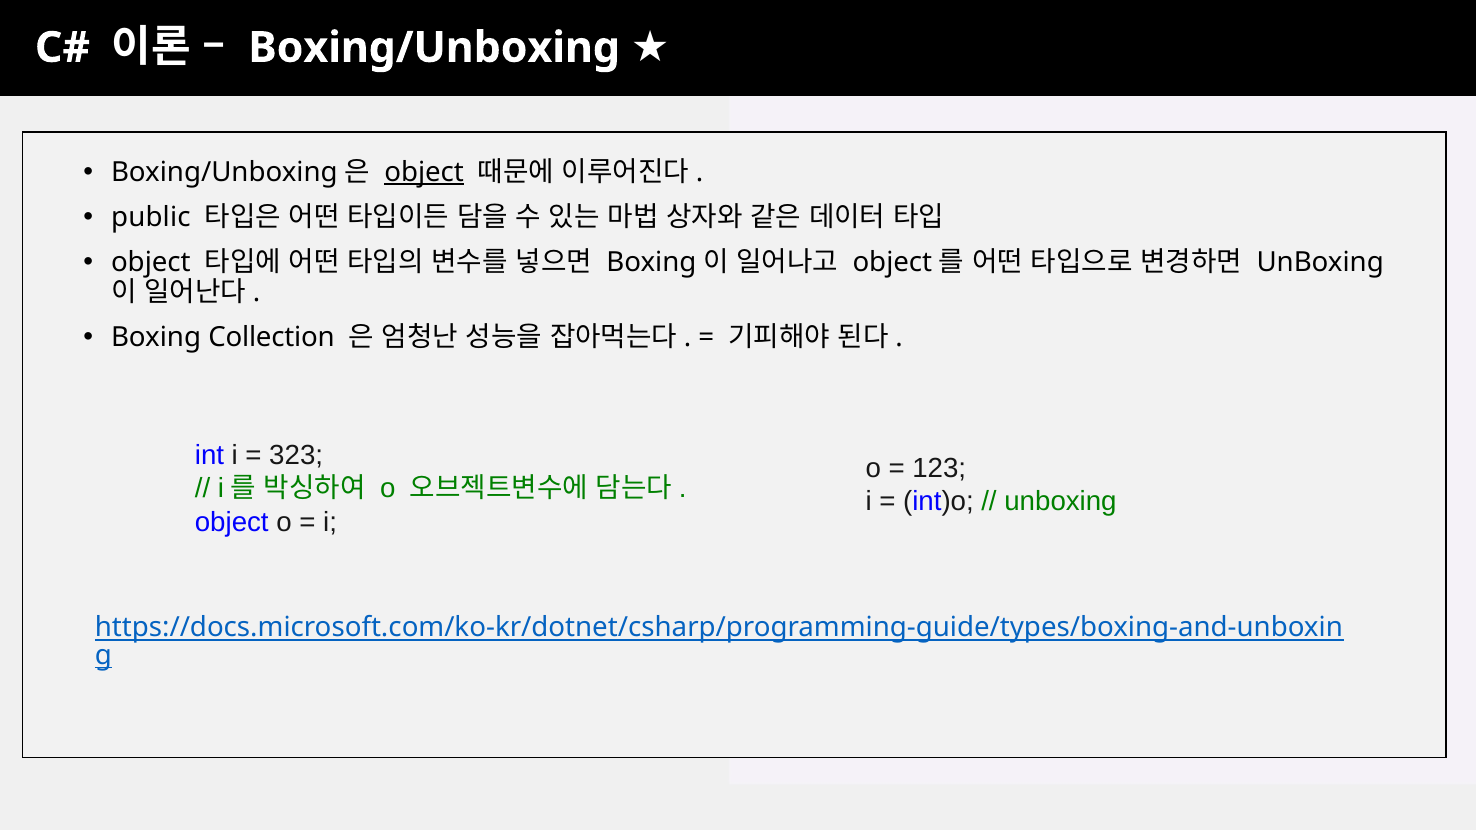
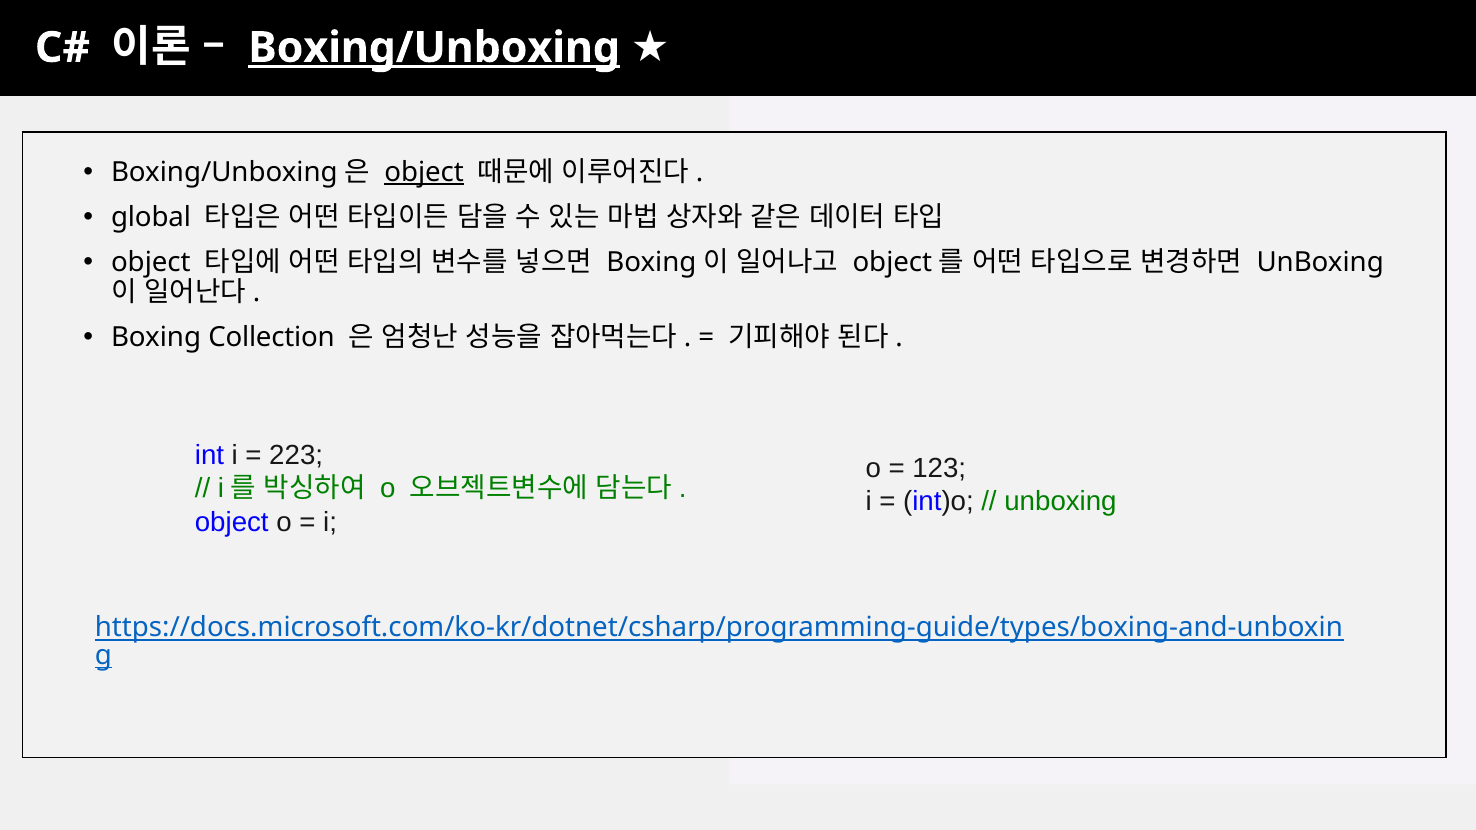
Boxing/Unboxing underline: none -> present
public: public -> global
323: 323 -> 223
